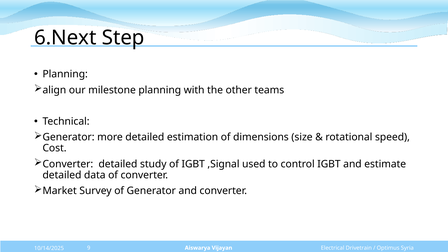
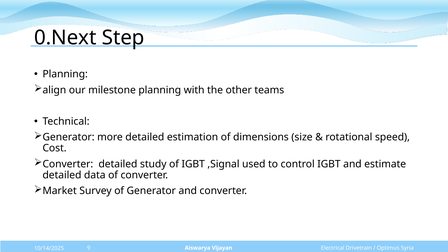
6.Next: 6.Next -> 0.Next
